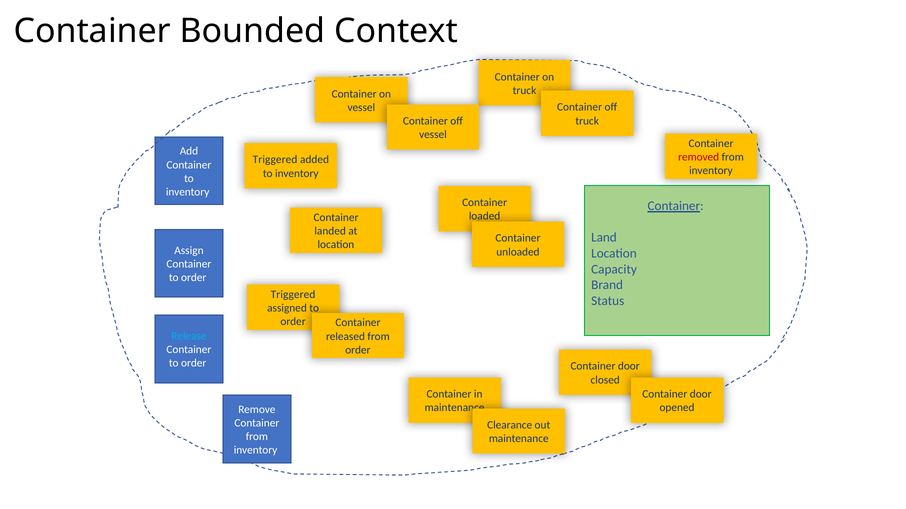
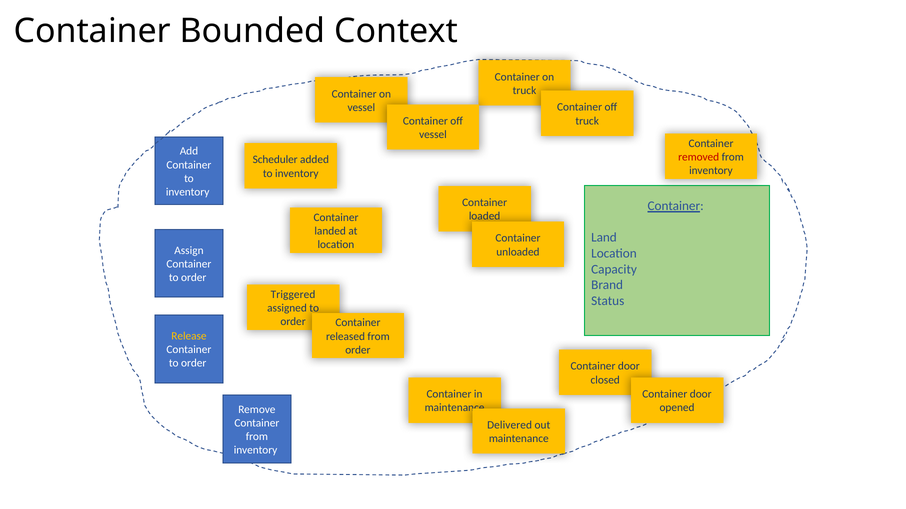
Triggered at (275, 160): Triggered -> Scheduler
Release colour: light blue -> yellow
Clearance: Clearance -> Delivered
